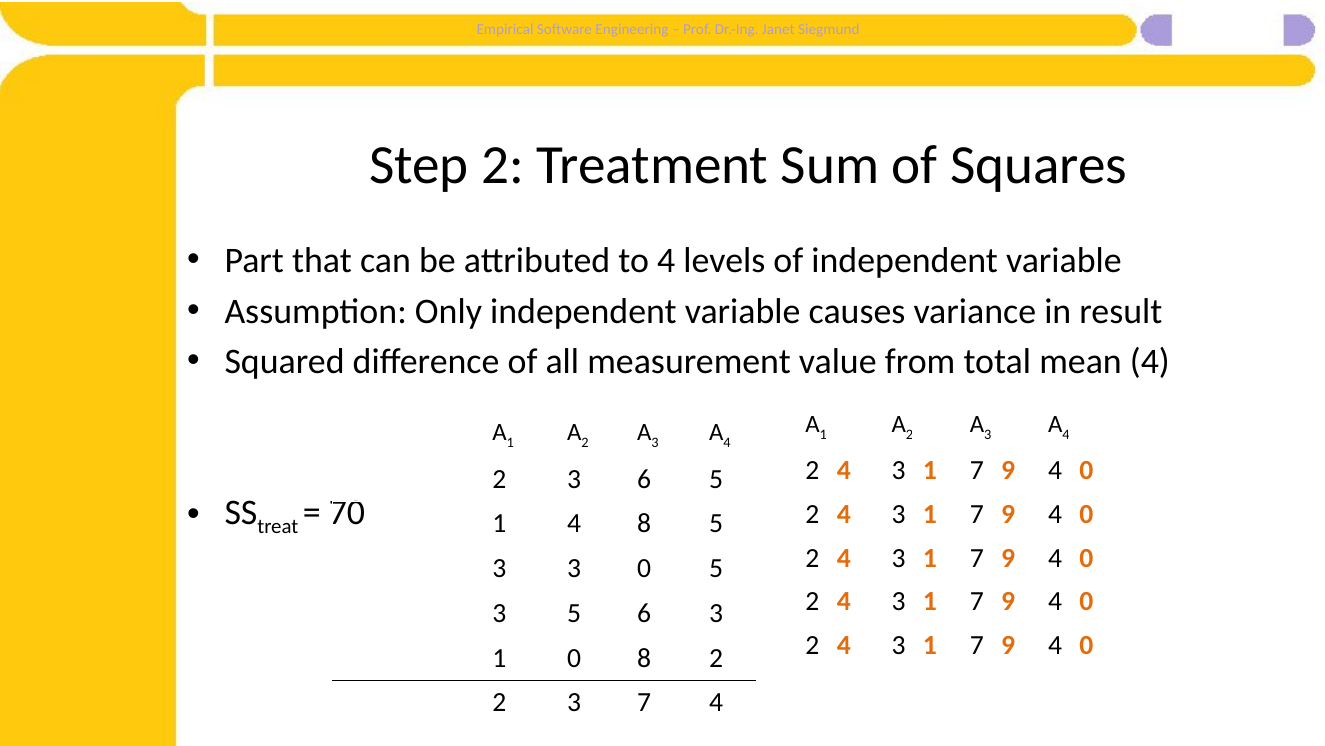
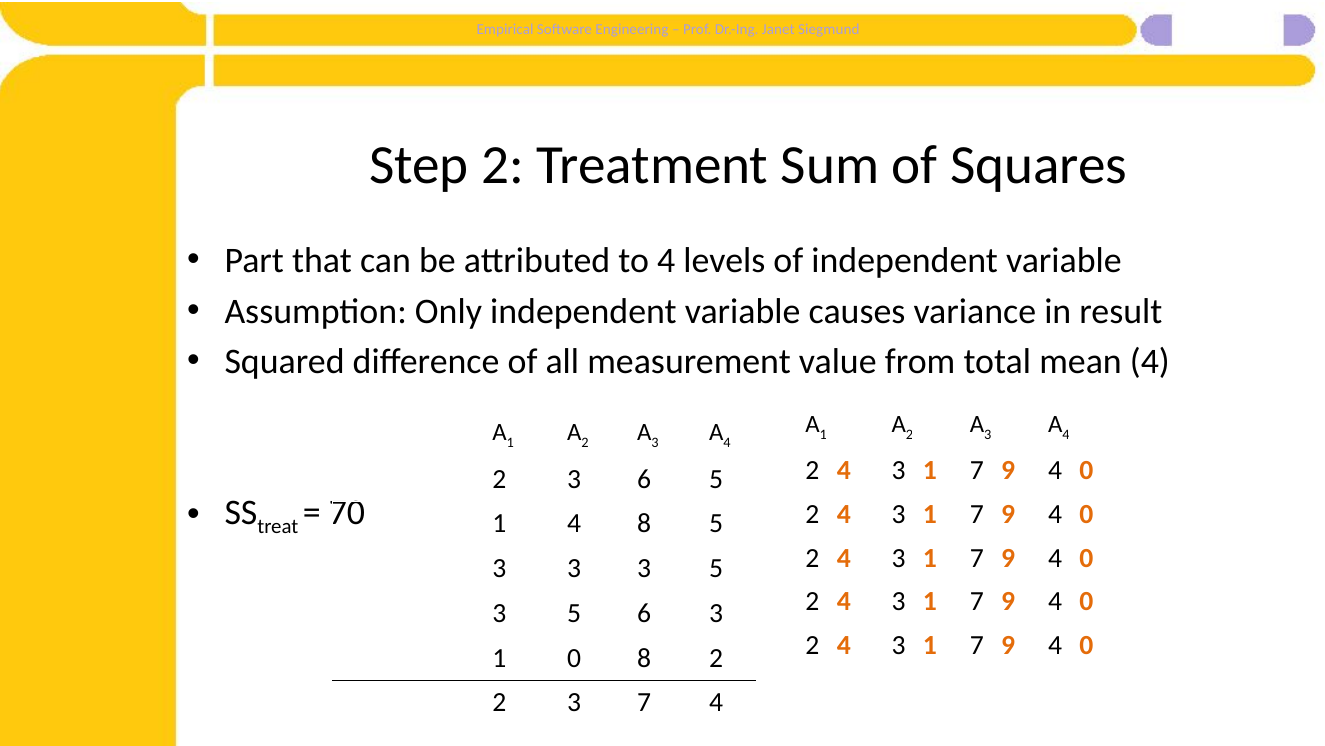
3 3 0: 0 -> 3
